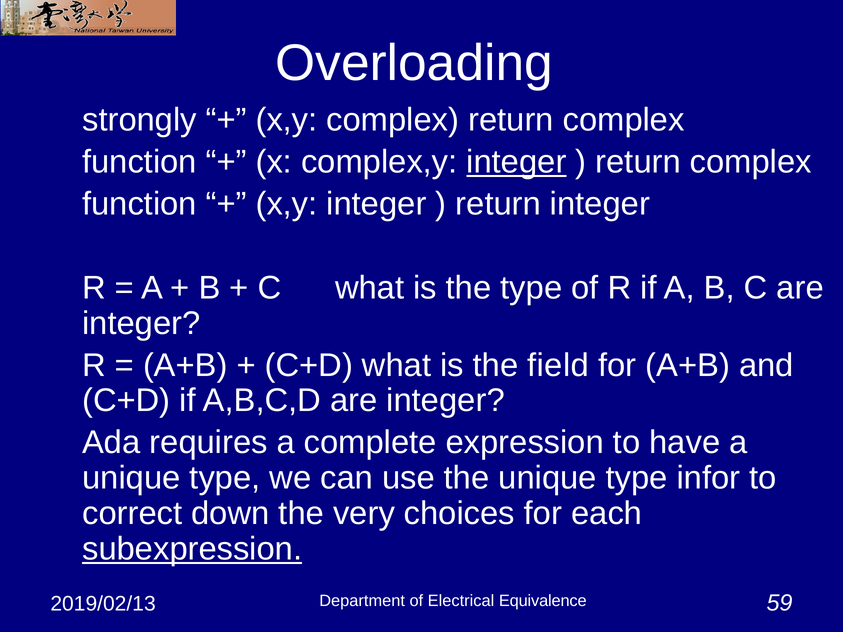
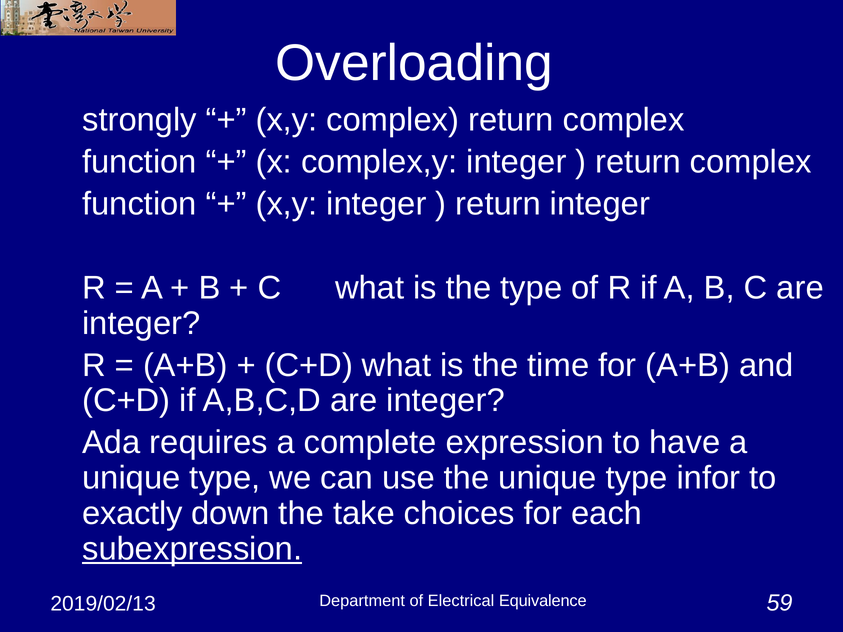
integer at (516, 162) underline: present -> none
field: field -> time
correct: correct -> exactly
very: very -> take
